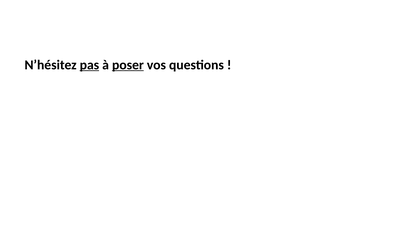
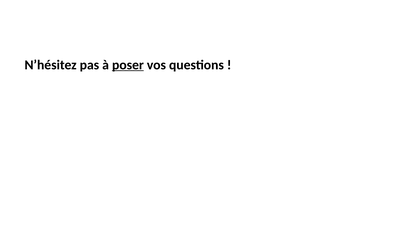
pas underline: present -> none
